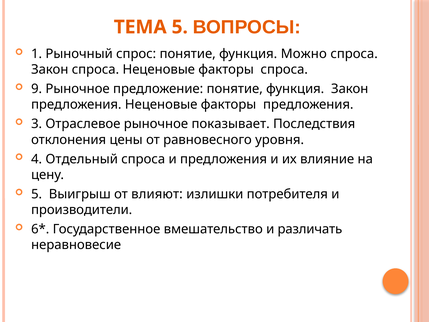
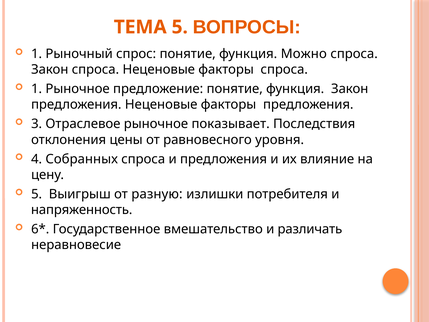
9 at (37, 89): 9 -> 1
Отдельный: Отдельный -> Собранных
влияют: влияют -> разную
производители: производители -> напряженность
